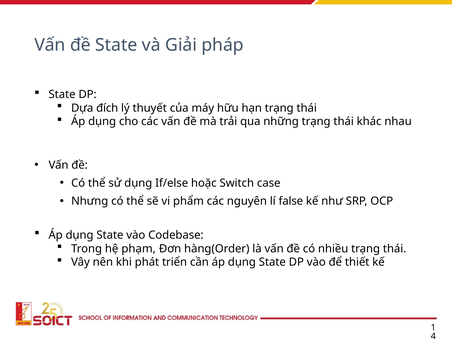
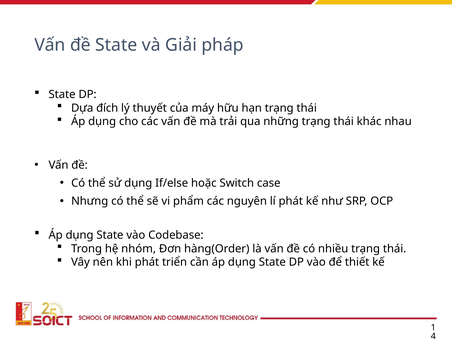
lí false: false -> phát
phạm: phạm -> nhóm
